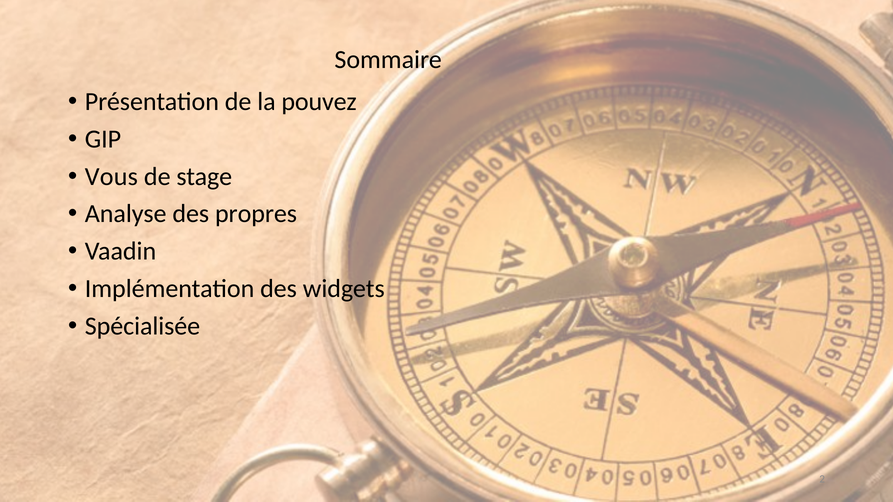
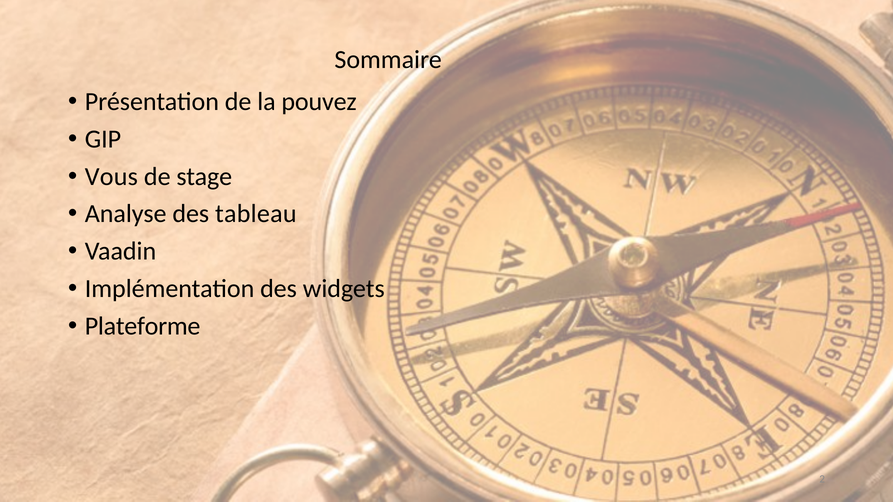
propres: propres -> tableau
Spécialisée: Spécialisée -> Plateforme
